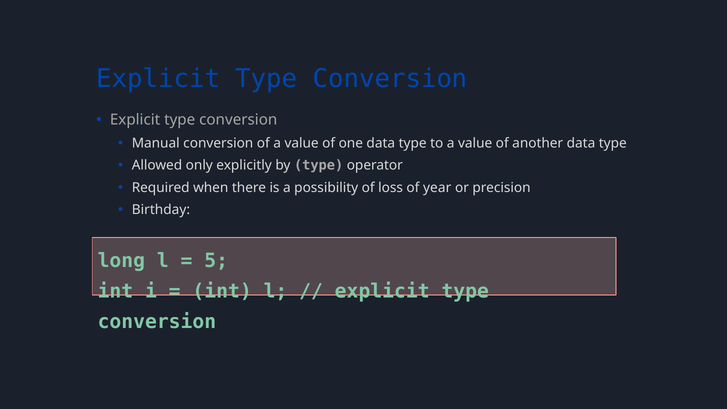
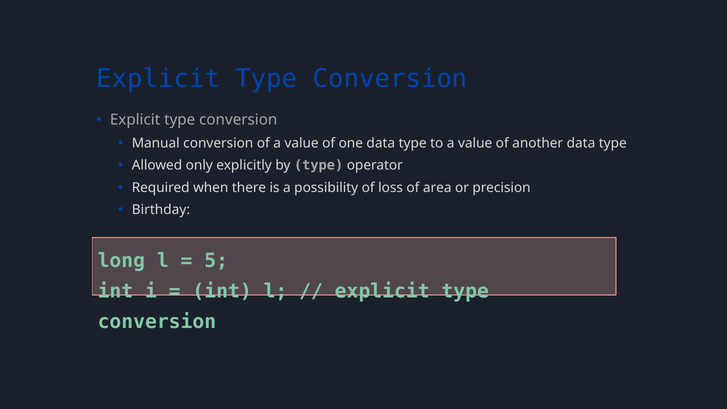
year: year -> area
